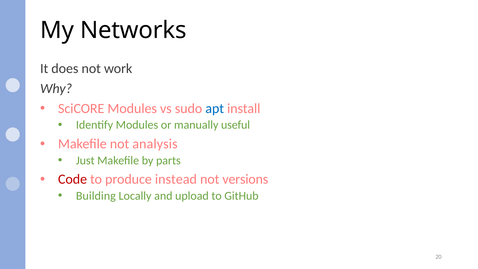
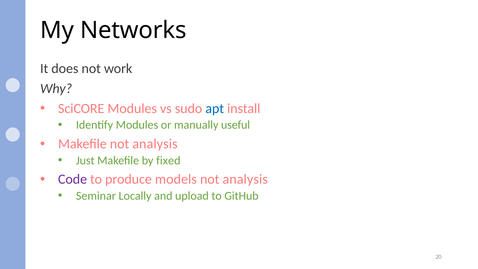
parts: parts -> fixed
Code colour: red -> purple
instead: instead -> models
versions at (245, 179): versions -> analysis
Building: Building -> Seminar
